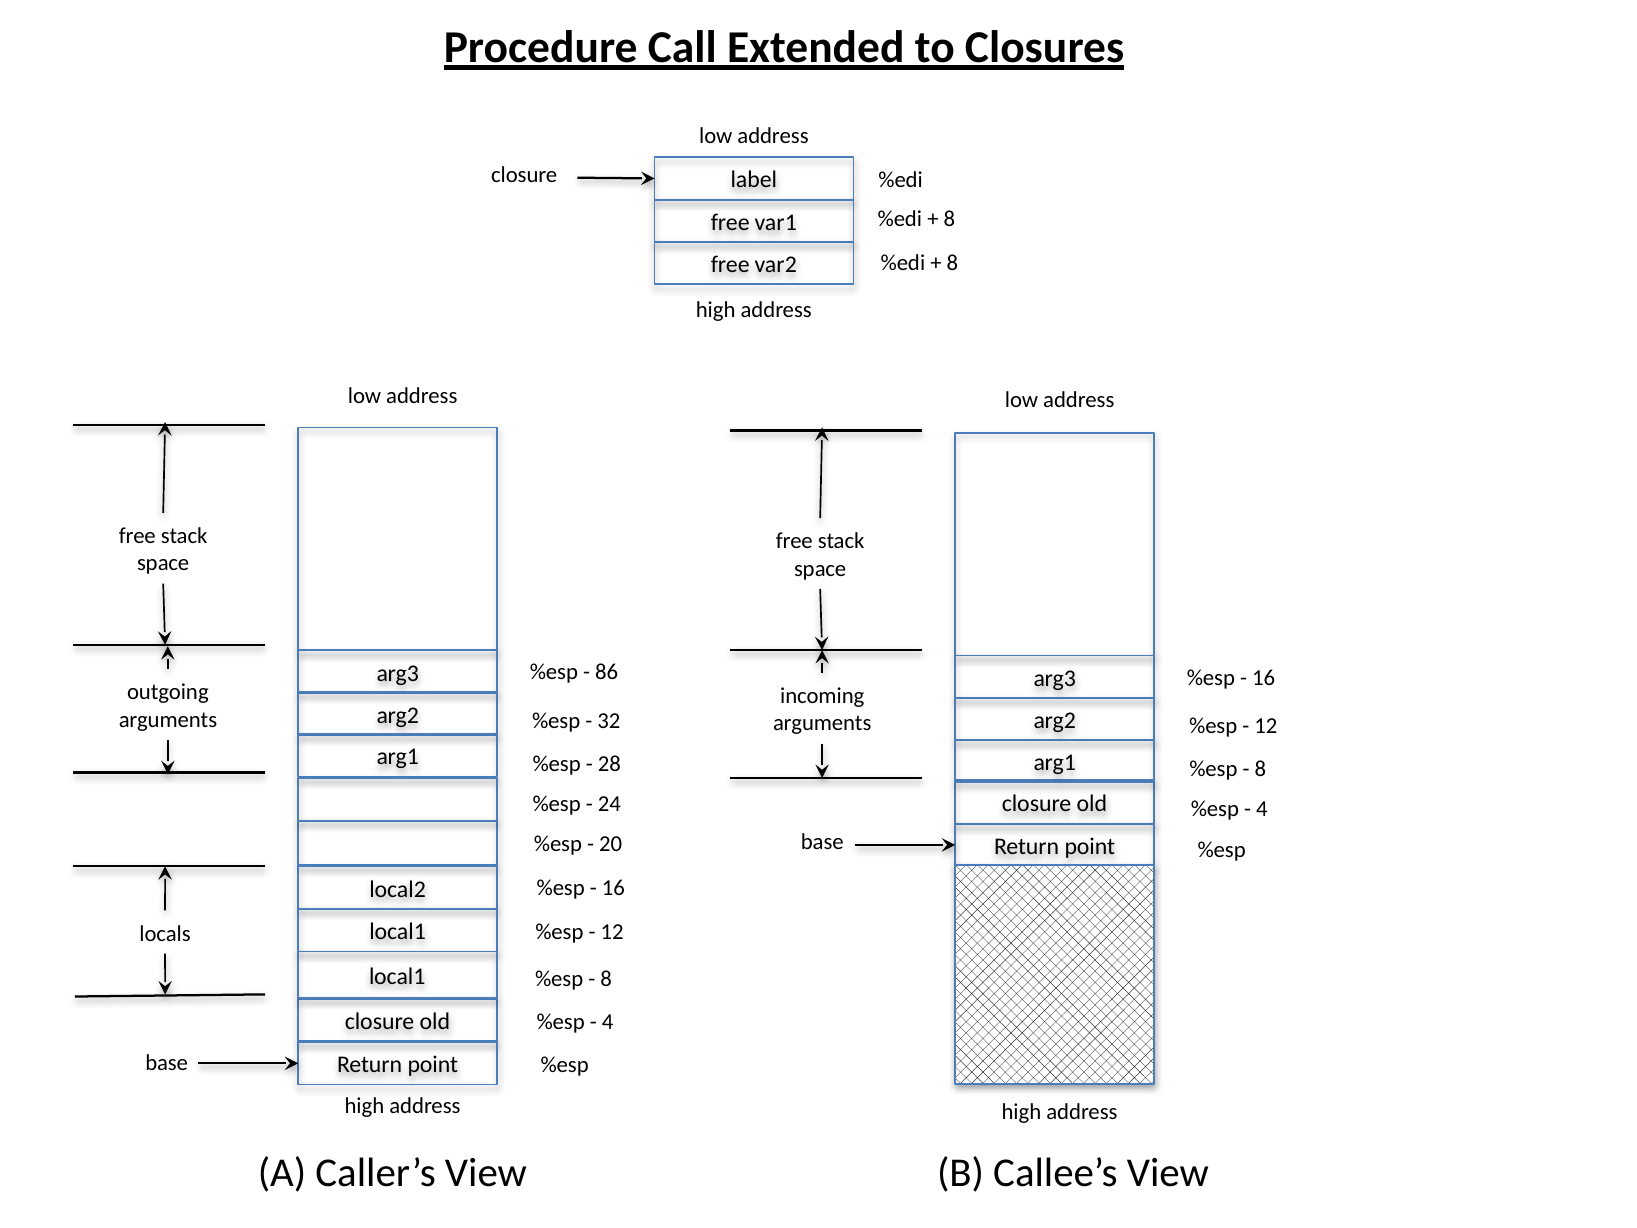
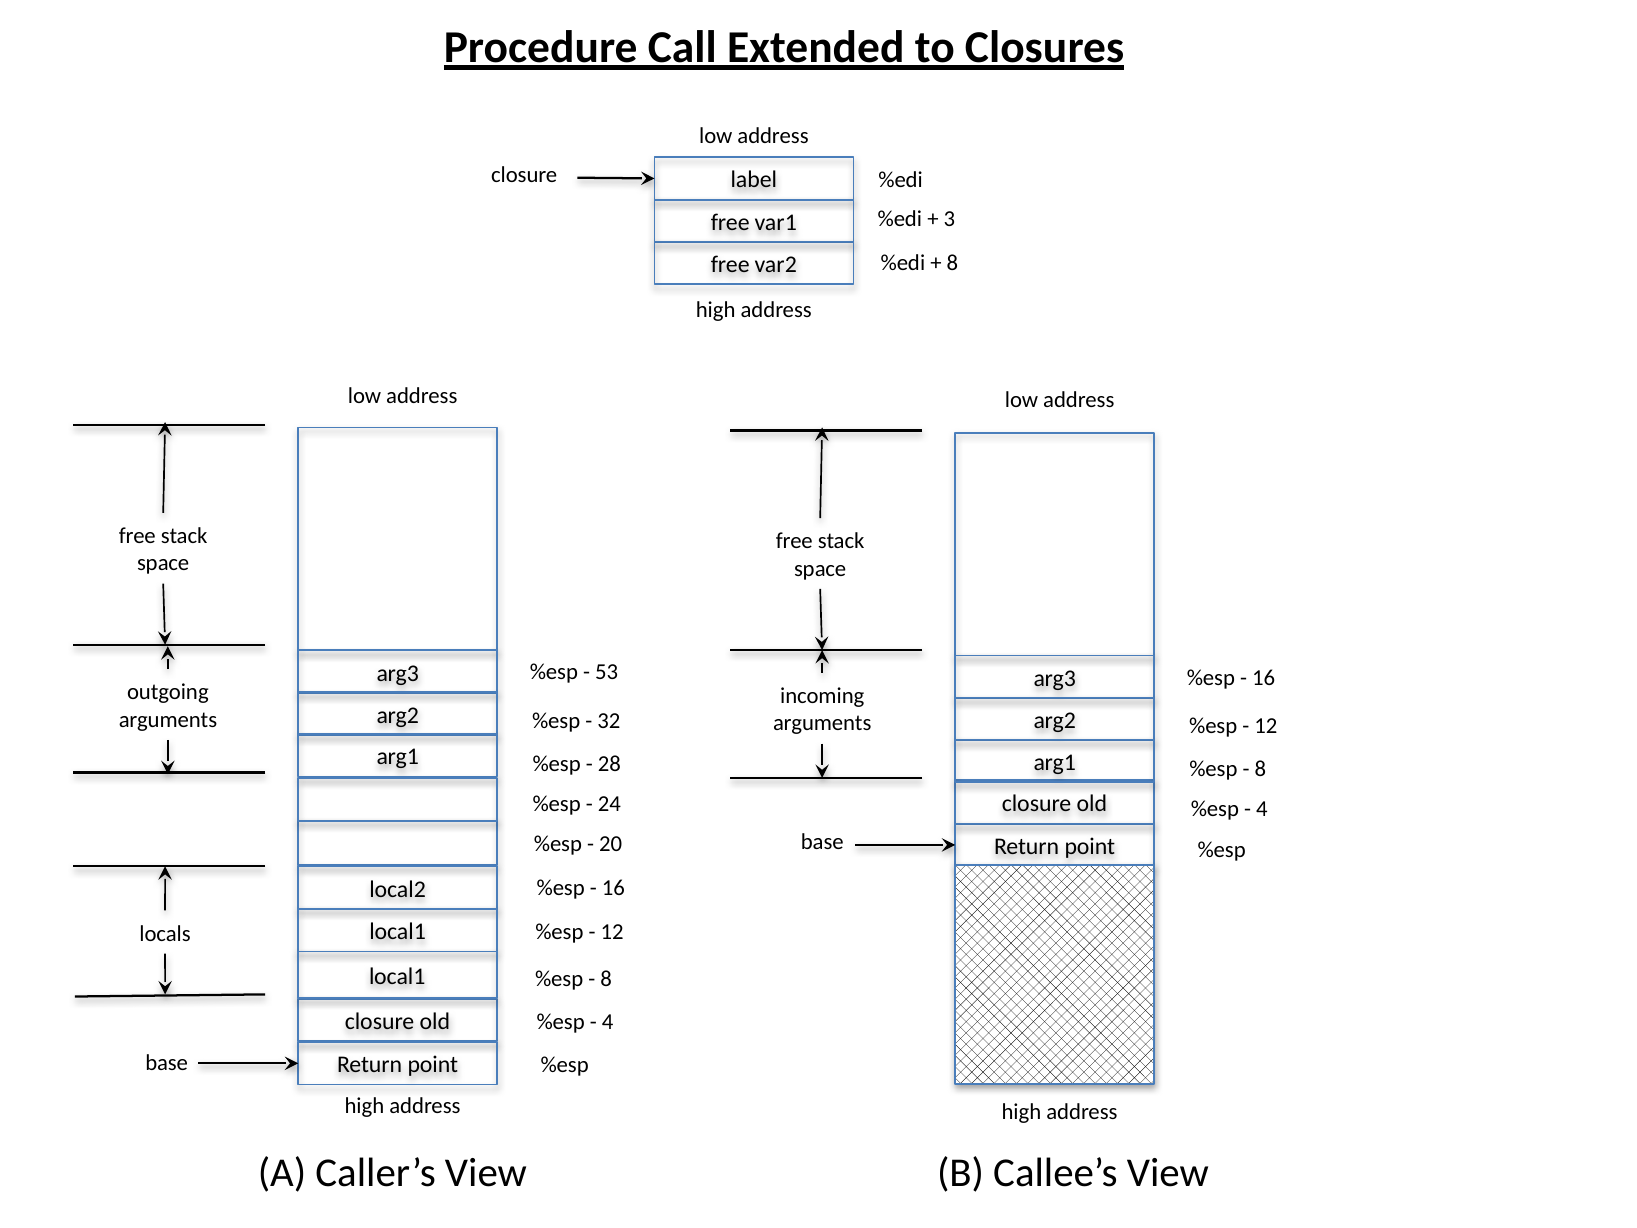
8 at (949, 219): 8 -> 3
86: 86 -> 53
